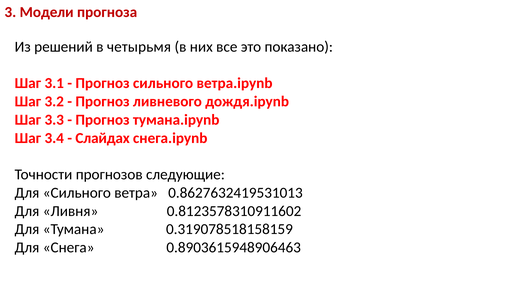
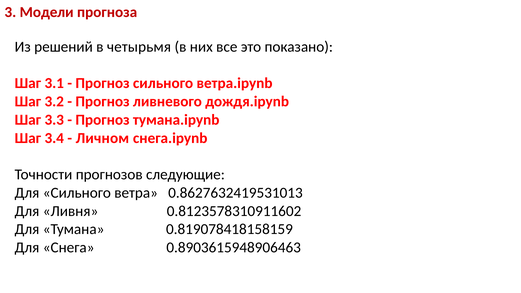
Слайдах: Слайдах -> Личном
0.319078518158159: 0.319078518158159 -> 0.819078418158159
